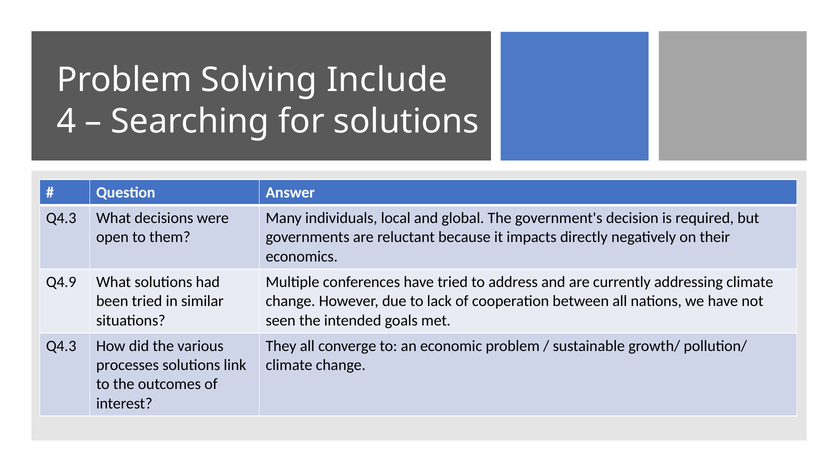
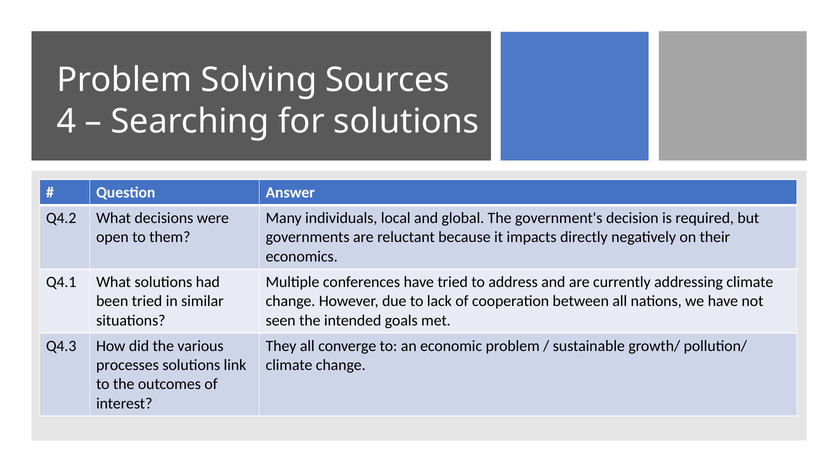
Include: Include -> Sources
Q4.3 at (61, 218): Q4.3 -> Q4.2
Q4.9: Q4.9 -> Q4.1
